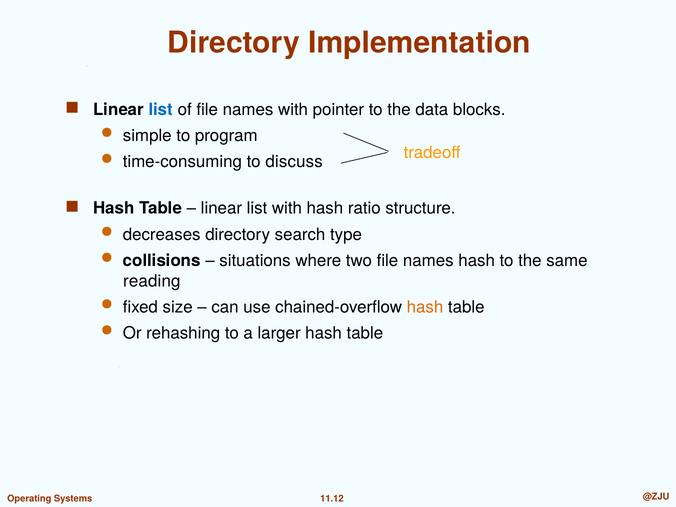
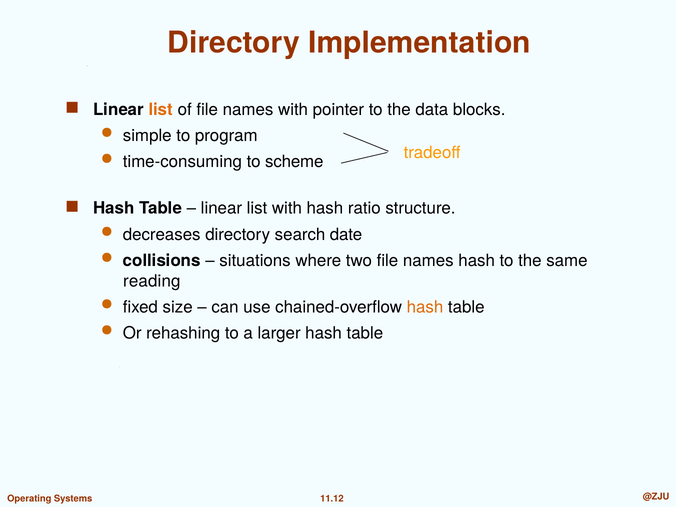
list at (161, 110) colour: blue -> orange
discuss: discuss -> scheme
type: type -> date
